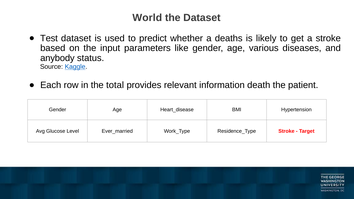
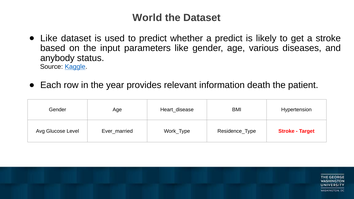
Test at (49, 38): Test -> Like
a deaths: deaths -> predict
total: total -> year
